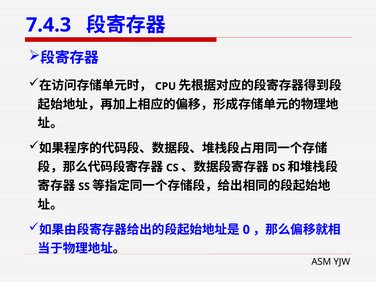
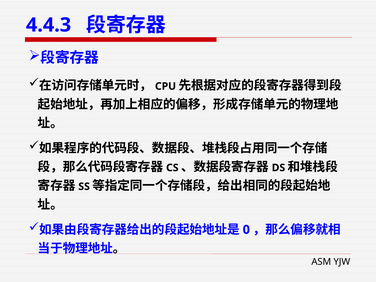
7.4.3: 7.4.3 -> 4.4.3
